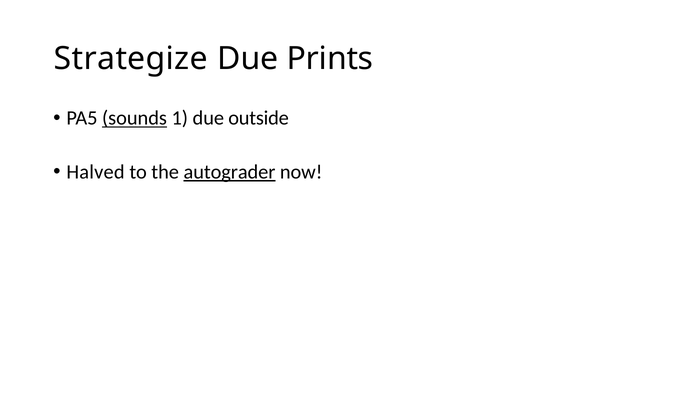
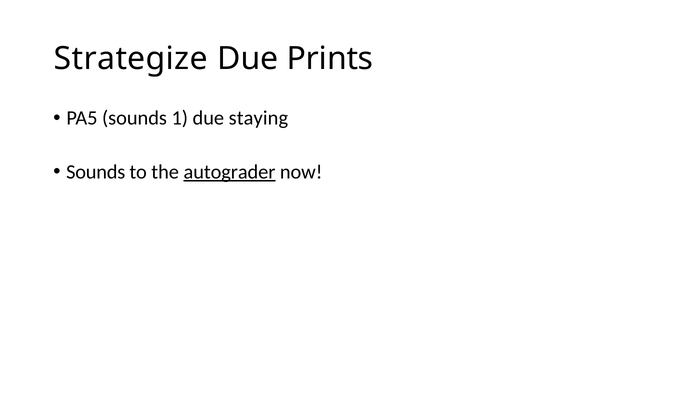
sounds at (134, 118) underline: present -> none
outside: outside -> staying
Halved at (96, 172): Halved -> Sounds
